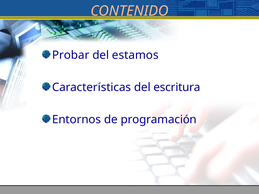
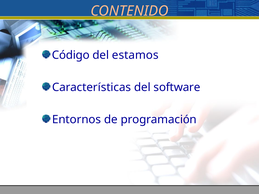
Probar: Probar -> Código
escritura: escritura -> software
